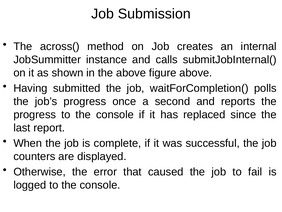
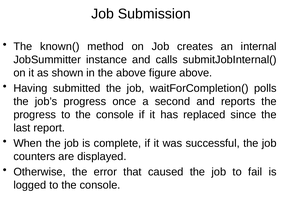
across(: across( -> known(
